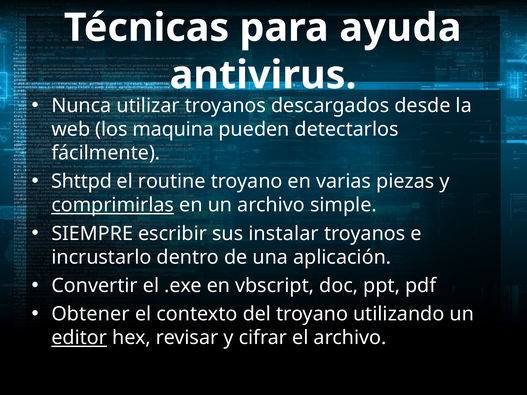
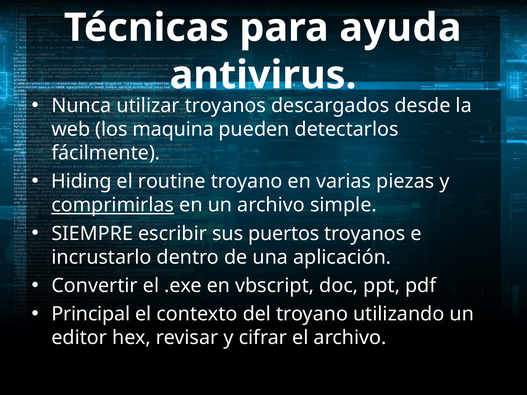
Shttpd: Shttpd -> Hiding
instalar: instalar -> puertos
Obtener: Obtener -> Principal
editor underline: present -> none
